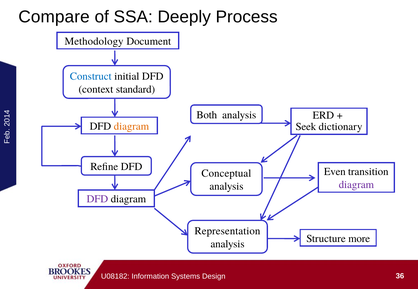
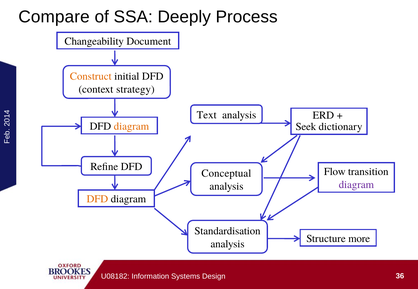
Methodology: Methodology -> Changeability
Construct colour: blue -> orange
standard: standard -> strategy
Both: Both -> Text
Even: Even -> Flow
DFD at (97, 199) colour: purple -> orange
Representation: Representation -> Standardisation
